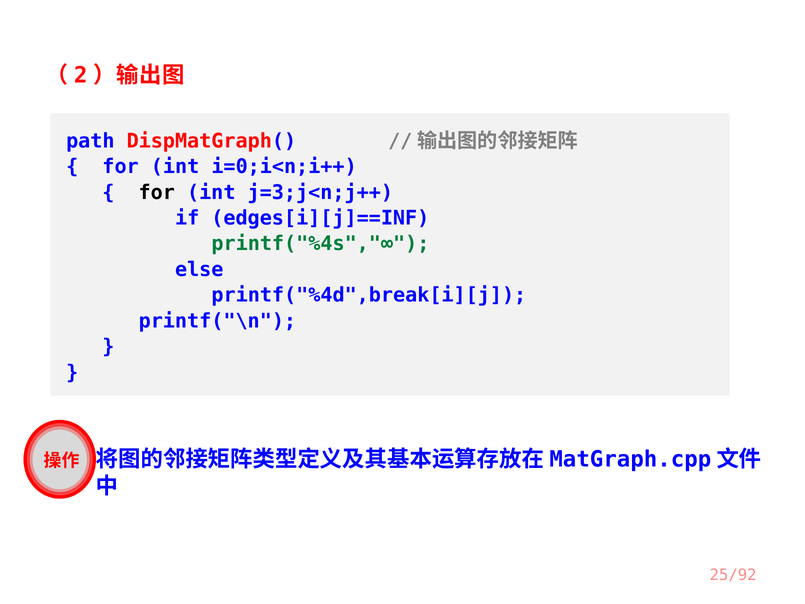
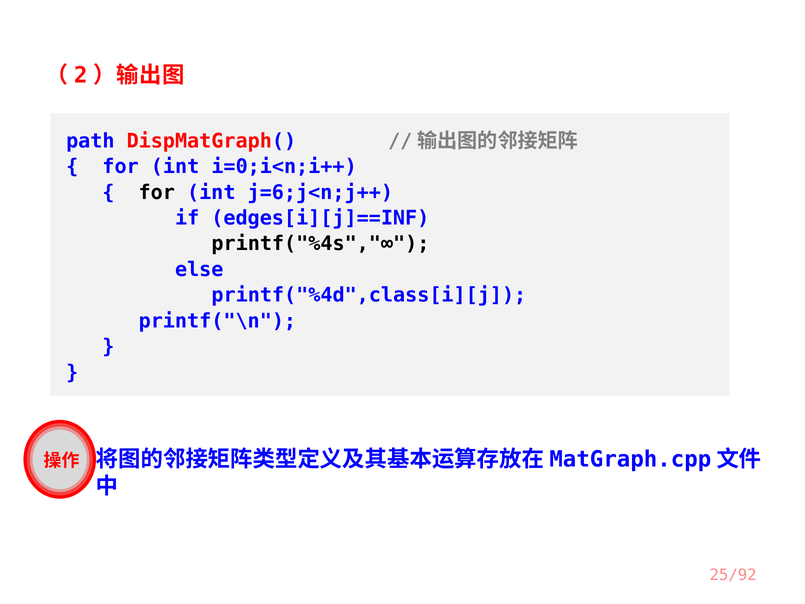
j=3;j<n;j++: j=3;j<n;j++ -> j=6;j<n;j++
printf("%4s","∞ colour: green -> black
printf("%4d",break[i][j: printf("%4d",break[i][j -> printf("%4d",class[i][j
